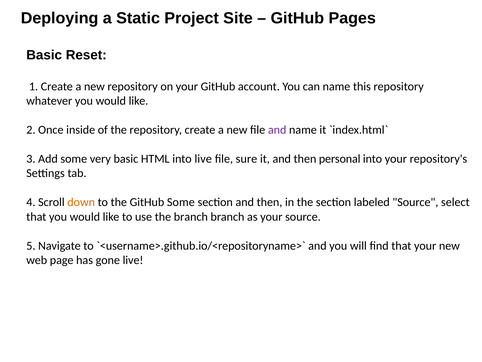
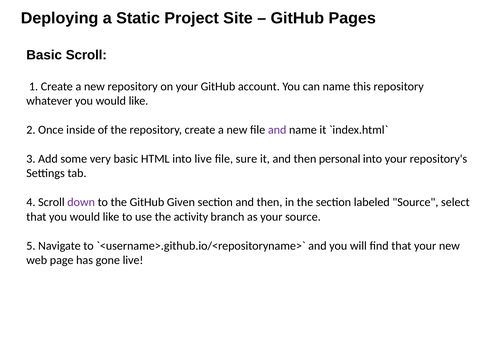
Basic Reset: Reset -> Scroll
down colour: orange -> purple
GitHub Some: Some -> Given
the branch: branch -> activity
